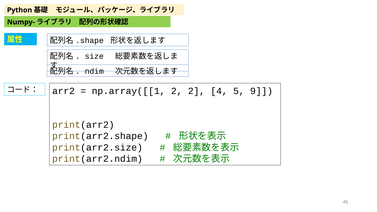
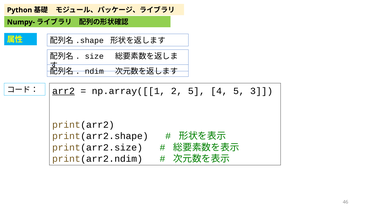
arr2 underline: none -> present
2 2: 2 -> 5
9: 9 -> 3
